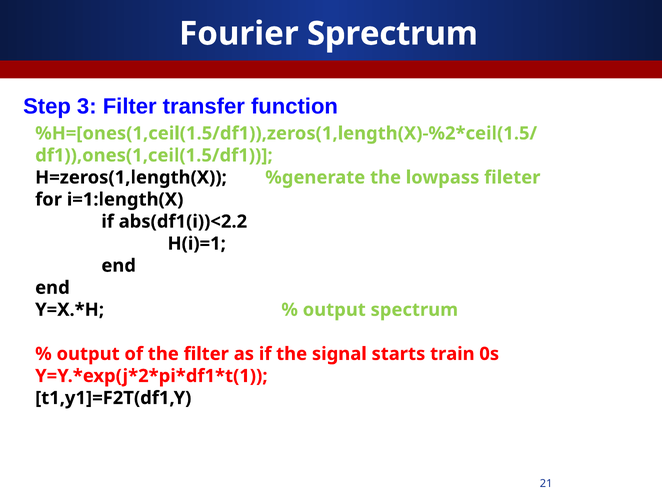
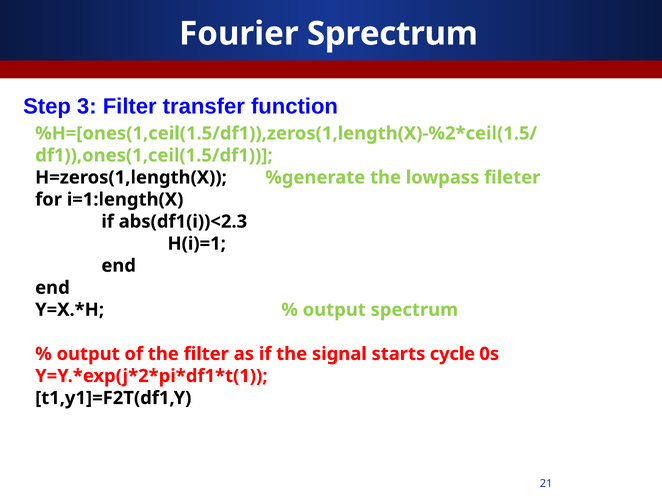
abs(df1(i))<2.2: abs(df1(i))<2.2 -> abs(df1(i))<2.3
train: train -> cycle
